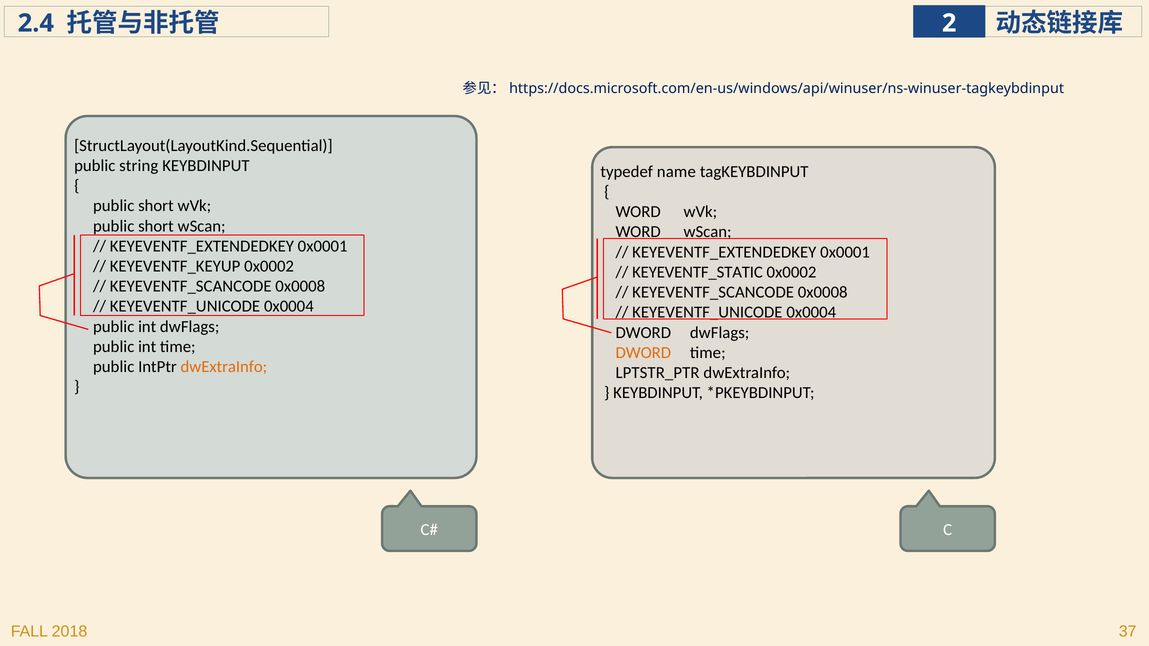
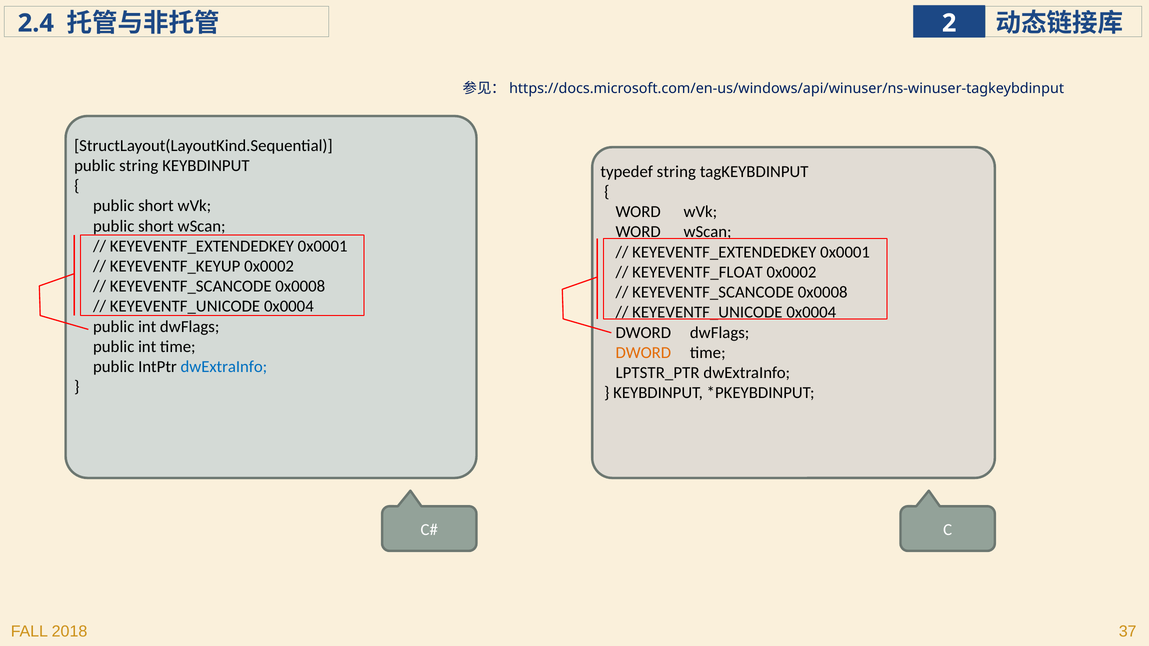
typedef name: name -> string
KEYEVENTF_STATIC: KEYEVENTF_STATIC -> KEYEVENTF_FLOAT
dwExtraInfo at (224, 367) colour: orange -> blue
